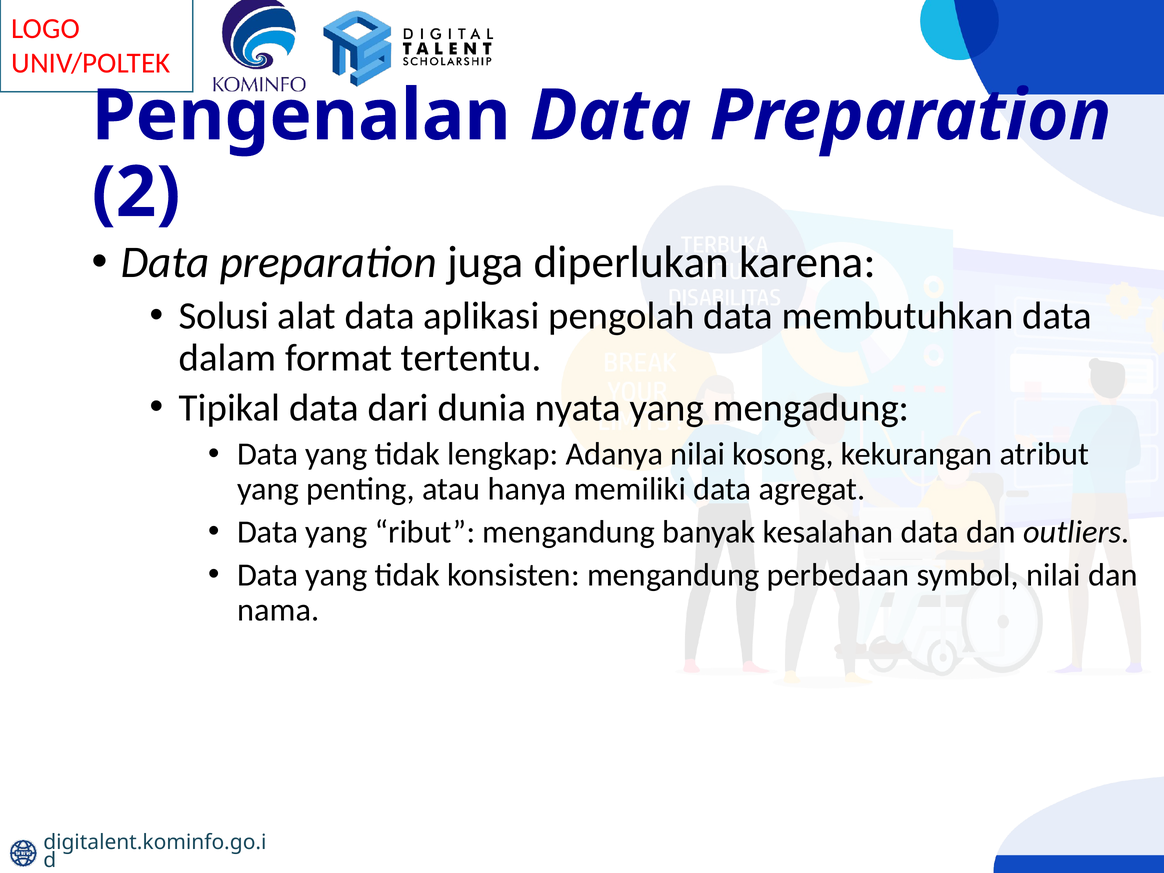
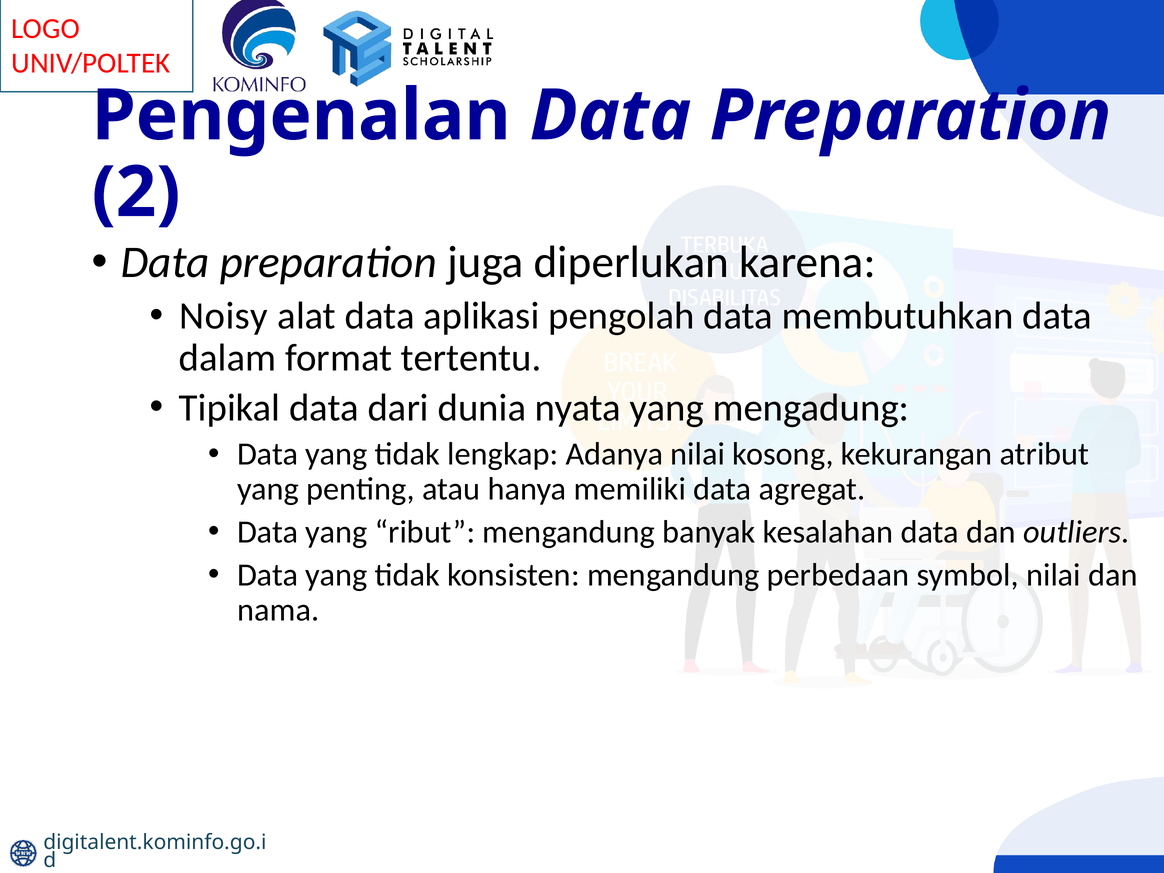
Solusi: Solusi -> Noisy
